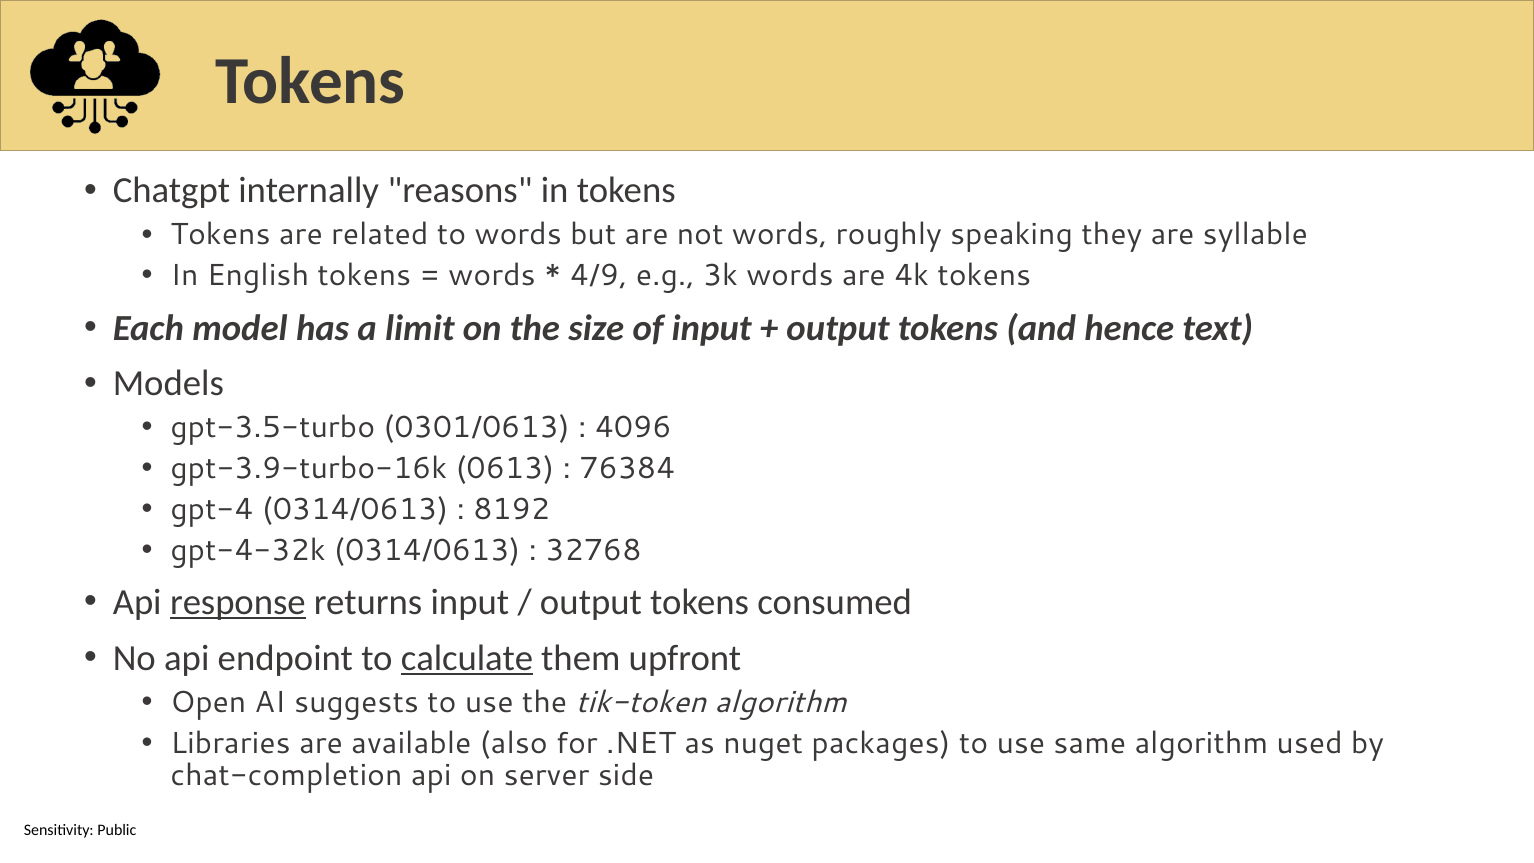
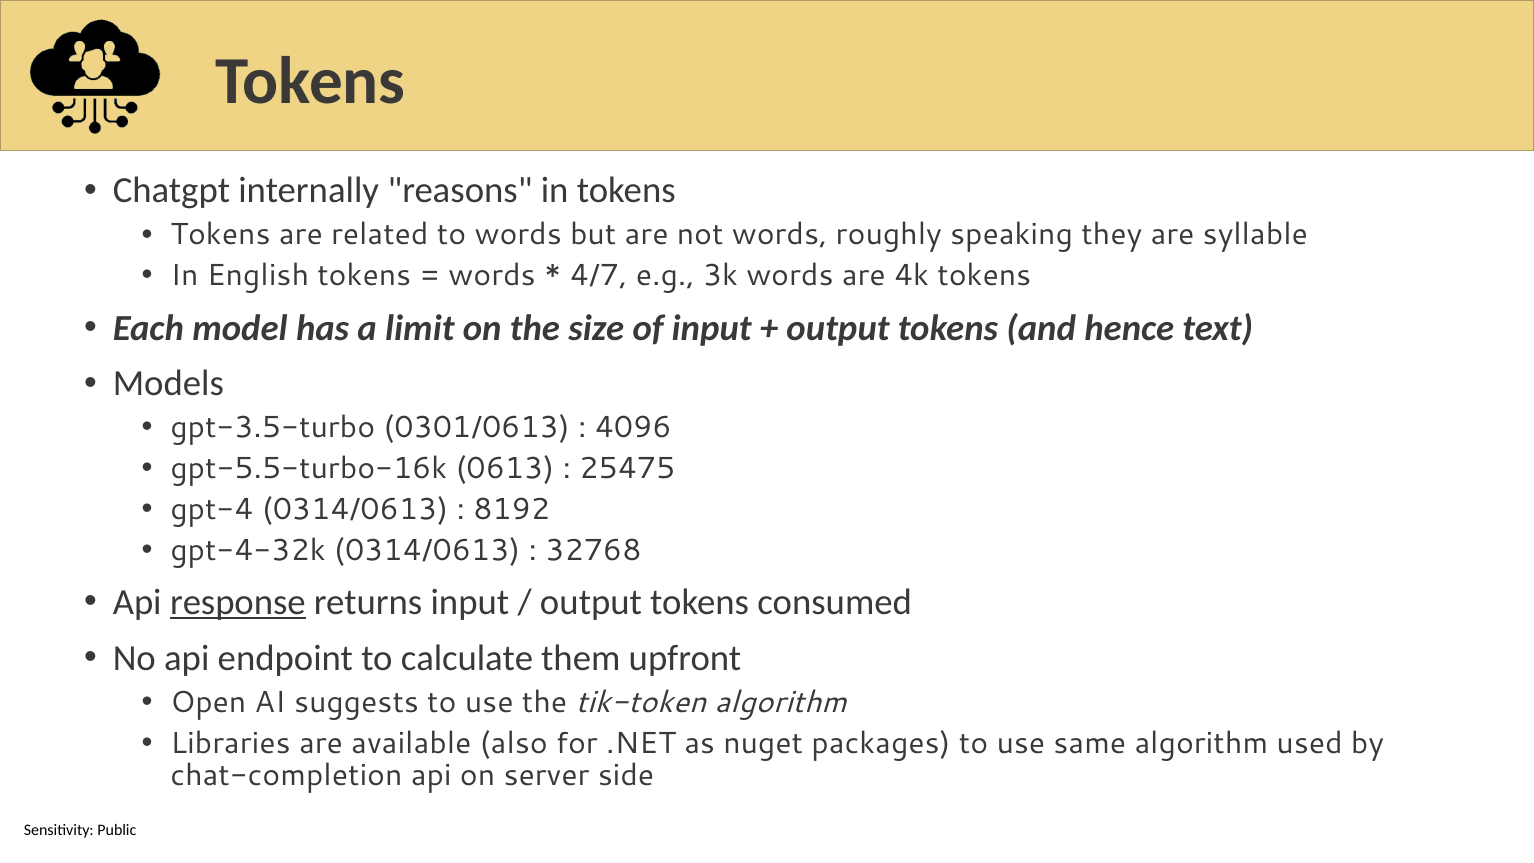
4/9: 4/9 -> 4/7
gpt-3.9-turbo-16k: gpt-3.9-turbo-16k -> gpt-5.5-turbo-16k
76384: 76384 -> 25475
calculate underline: present -> none
